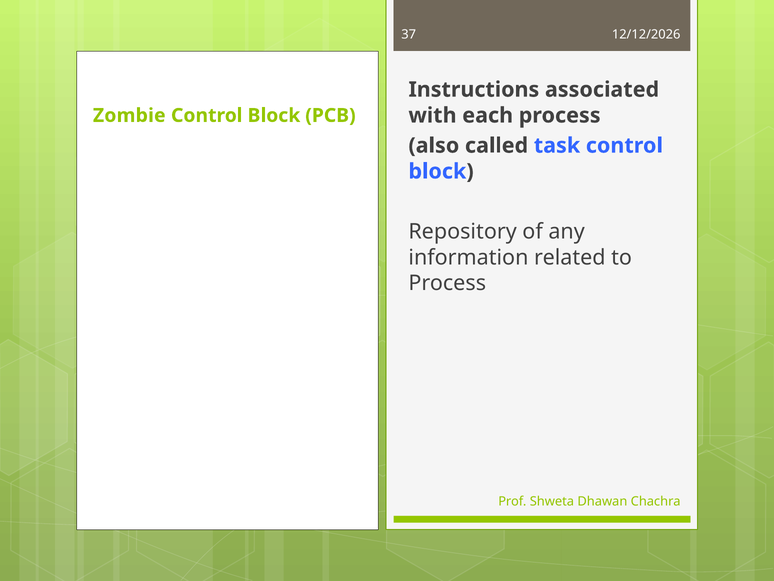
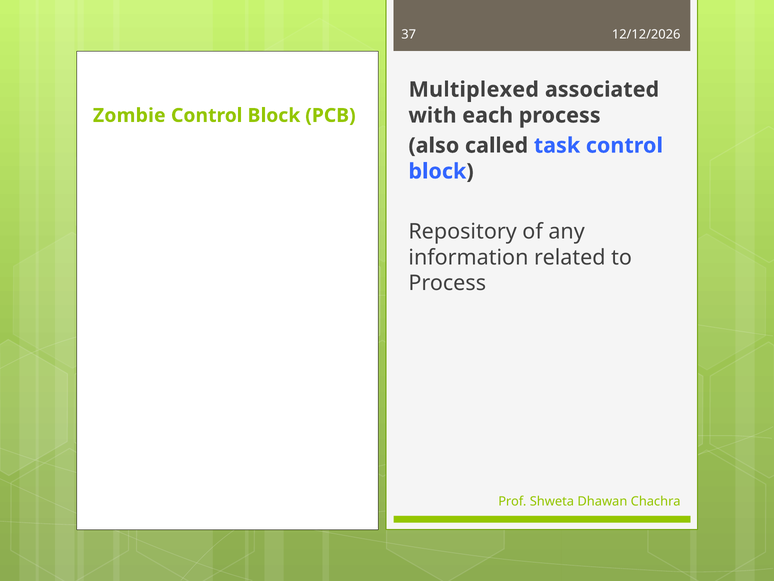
Instructions: Instructions -> Multiplexed
